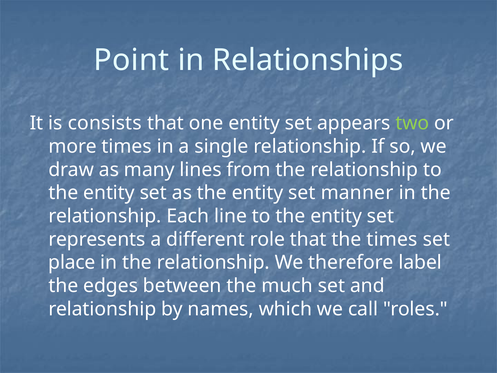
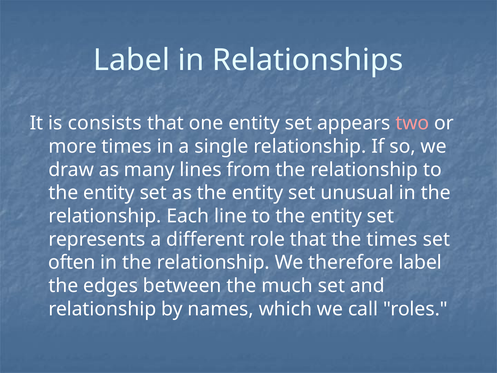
Point at (131, 60): Point -> Label
two colour: light green -> pink
manner: manner -> unusual
place: place -> often
